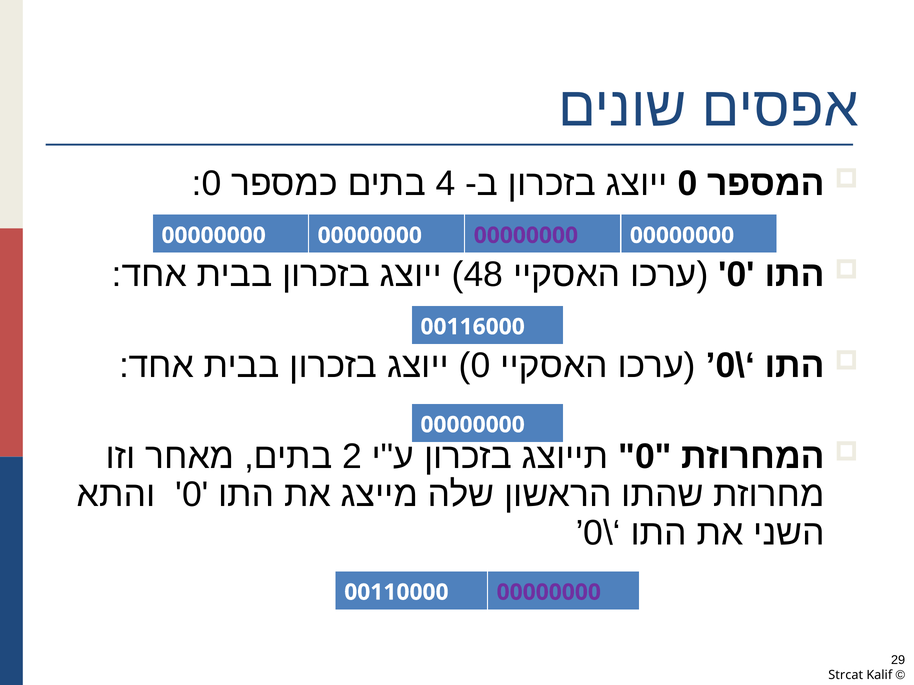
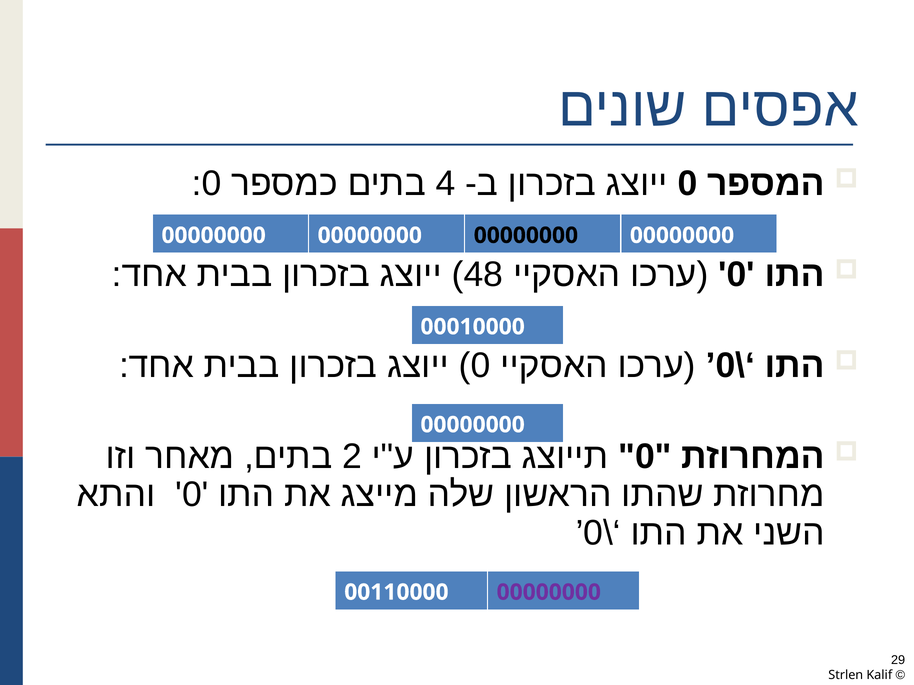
00000000 at (526, 236) colour: purple -> black
00116000: 00116000 -> 00010000
Strcat: Strcat -> Strlen
